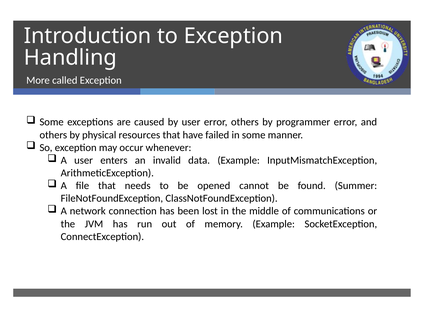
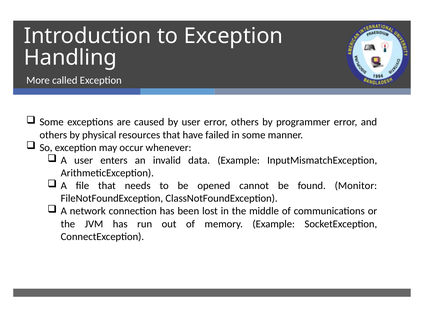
Summer: Summer -> Monitor
